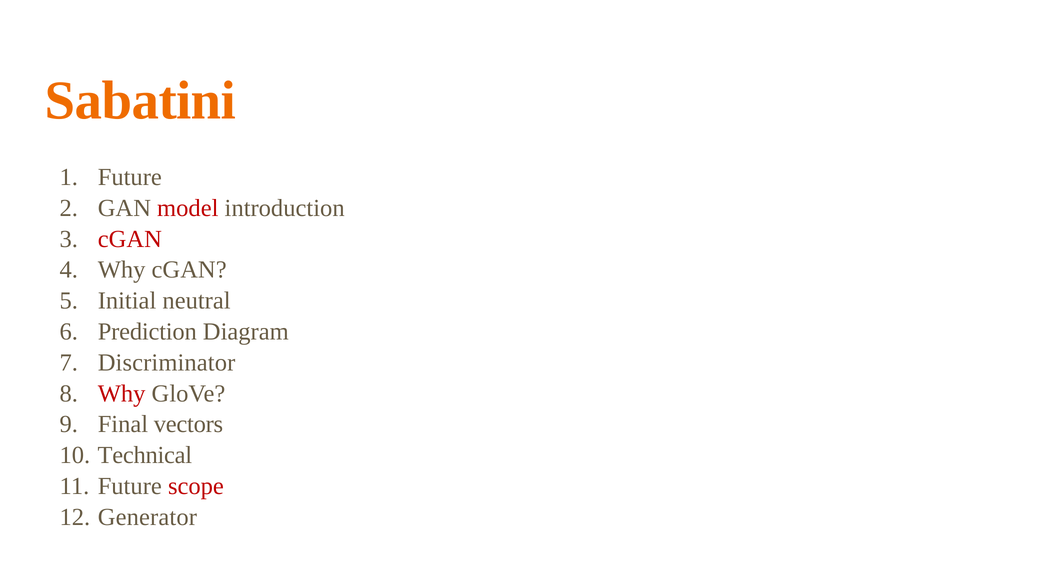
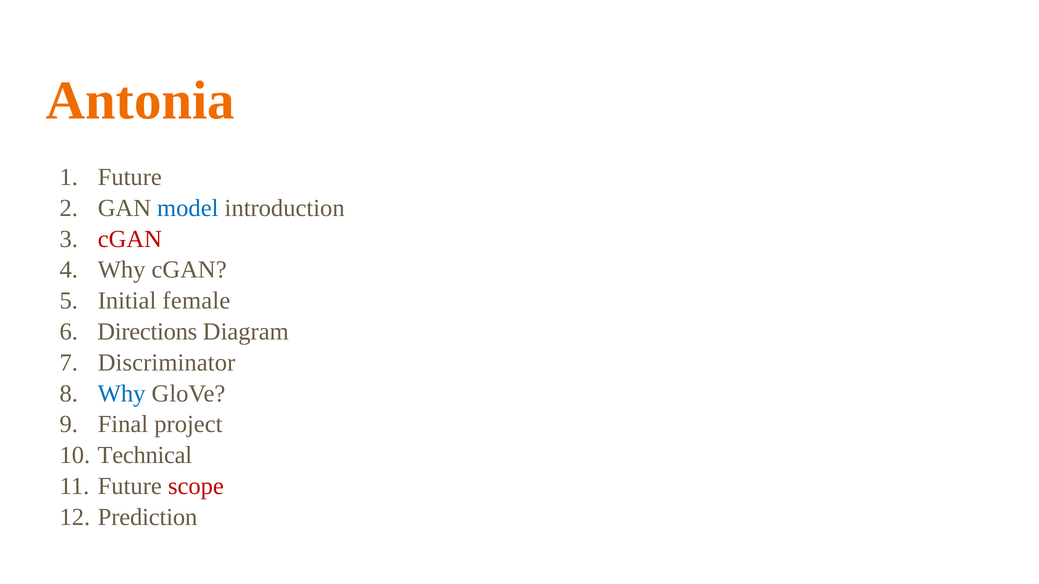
Sabatini: Sabatini -> Antonia
model colour: red -> blue
neutral: neutral -> female
Prediction: Prediction -> Directions
Why at (122, 394) colour: red -> blue
vectors: vectors -> project
Generator: Generator -> Prediction
